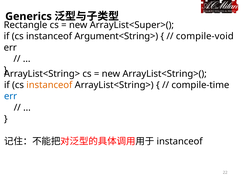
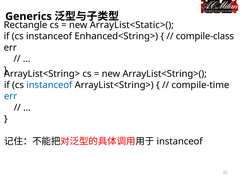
ArrayList<Super>(: ArrayList<Super>( -> ArrayList<Static>(
Argument<String>: Argument<String> -> Enhanced<String>
compile-void: compile-void -> compile-class
instanceof at (49, 85) colour: orange -> blue
